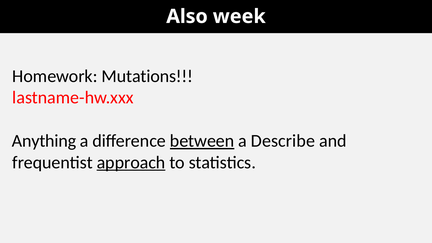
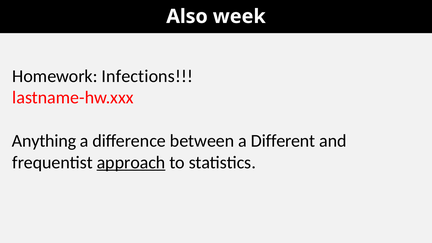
Mutations: Mutations -> Infections
between underline: present -> none
Describe: Describe -> Different
